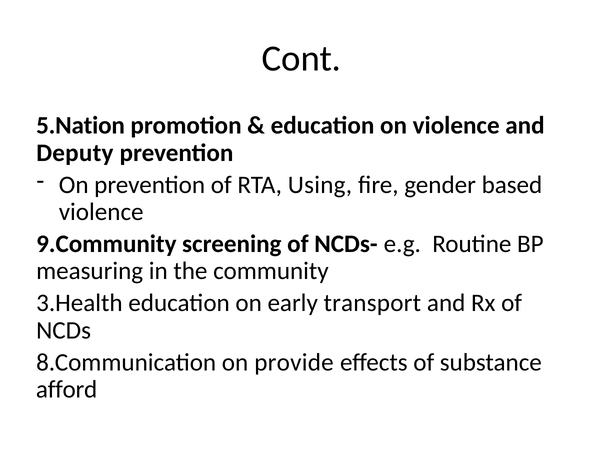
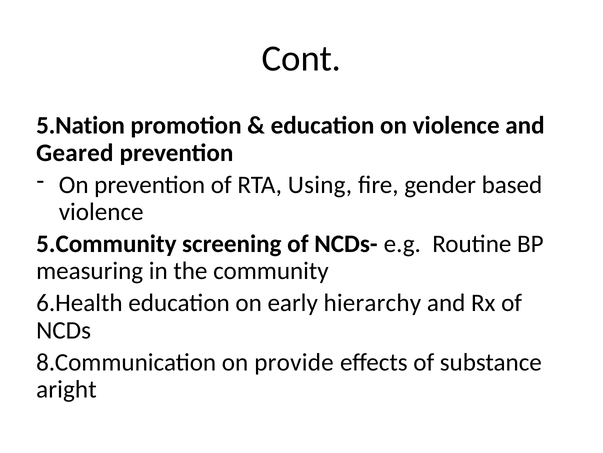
Deputy: Deputy -> Geared
9.Community: 9.Community -> 5.Community
3.Health: 3.Health -> 6.Health
transport: transport -> hierarchy
afford: afford -> aright
